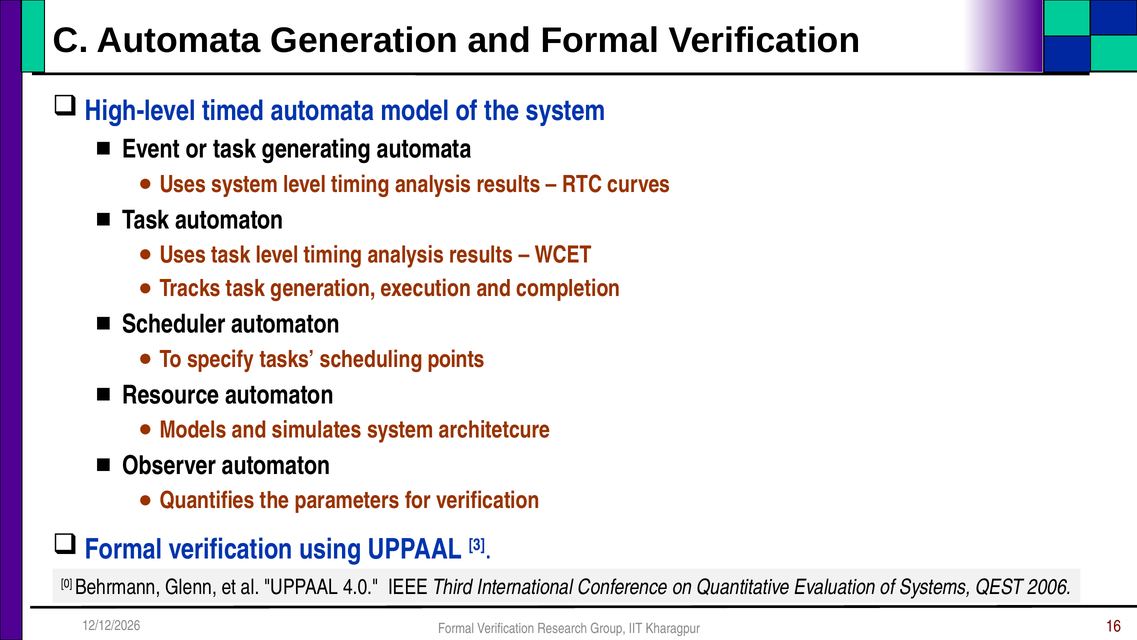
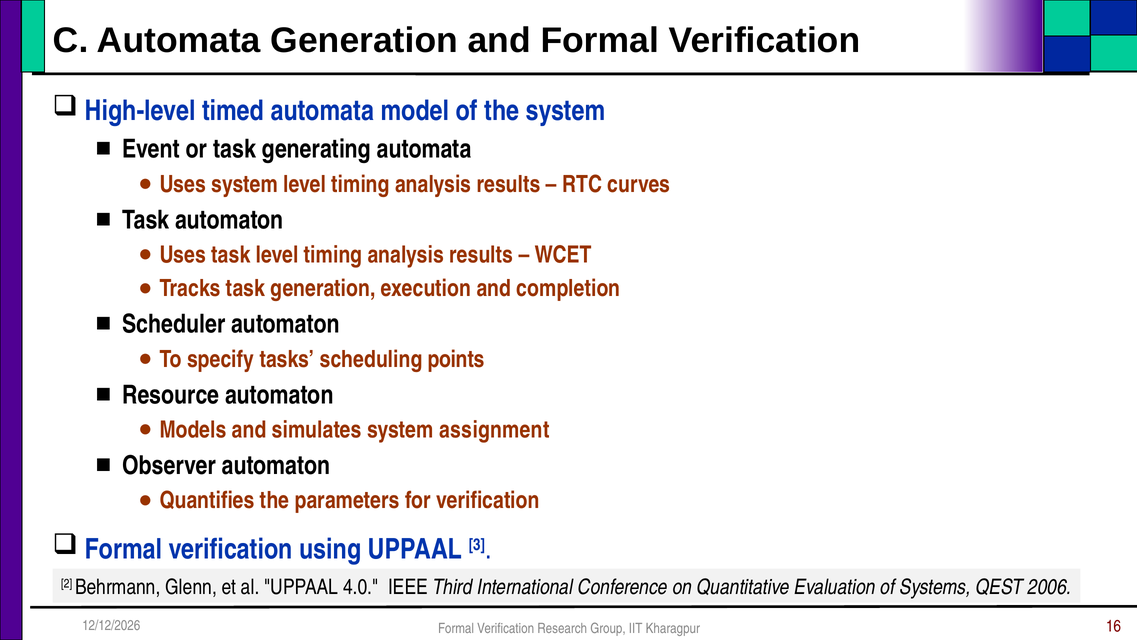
architetcure: architetcure -> assignment
0: 0 -> 2
